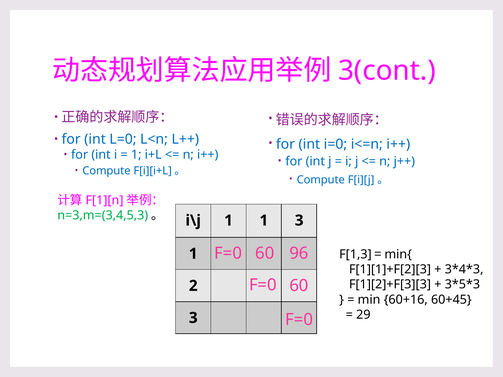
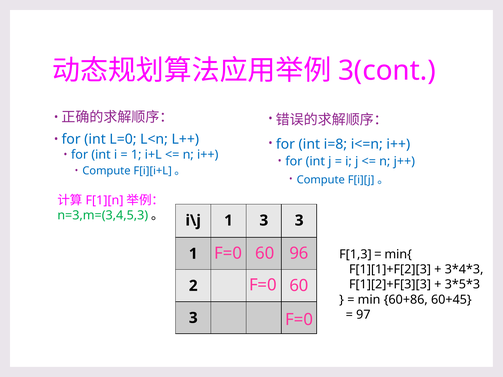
i=0: i=0 -> i=8
1 1: 1 -> 3
60+16: 60+16 -> 60+86
29: 29 -> 97
